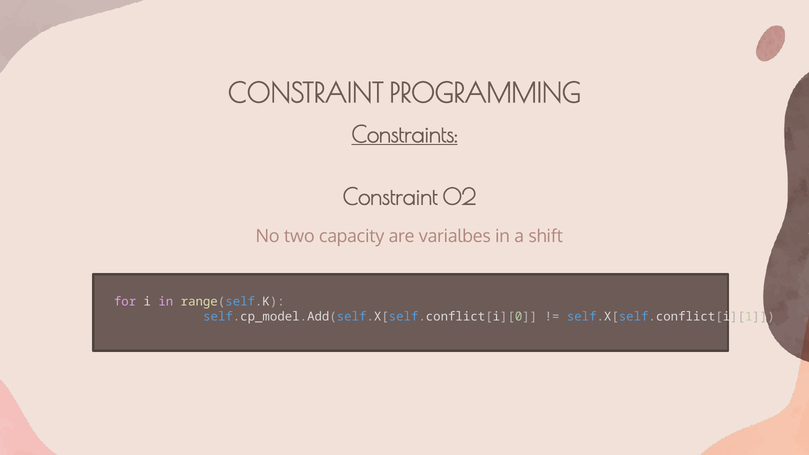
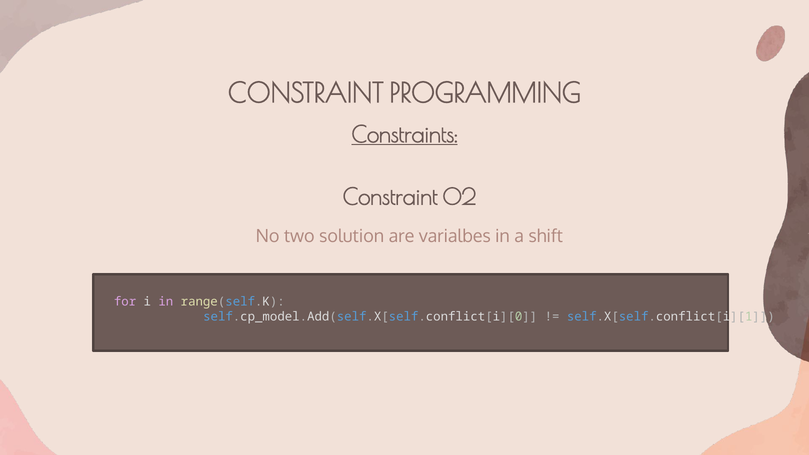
capacity: capacity -> solution
